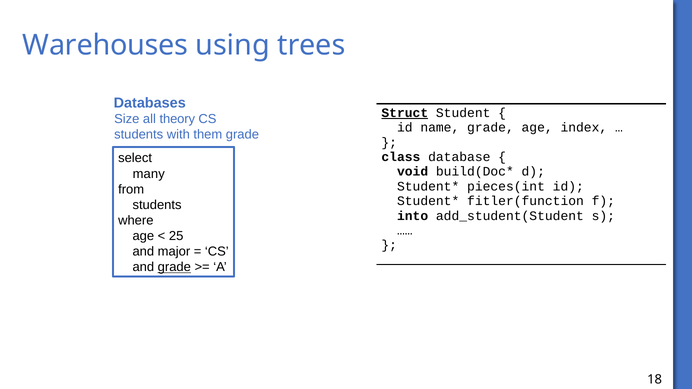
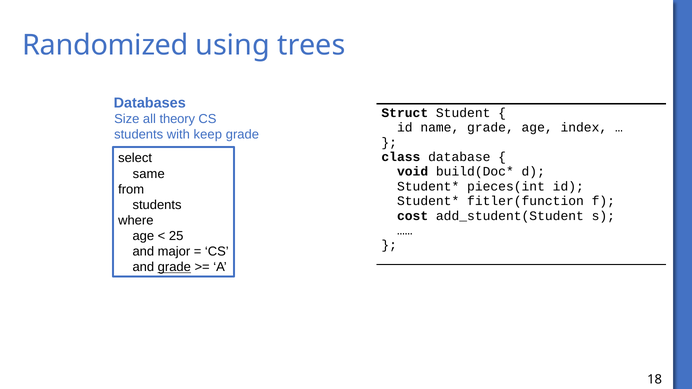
Warehouses: Warehouses -> Randomized
Struct underline: present -> none
them: them -> keep
many: many -> same
into: into -> cost
